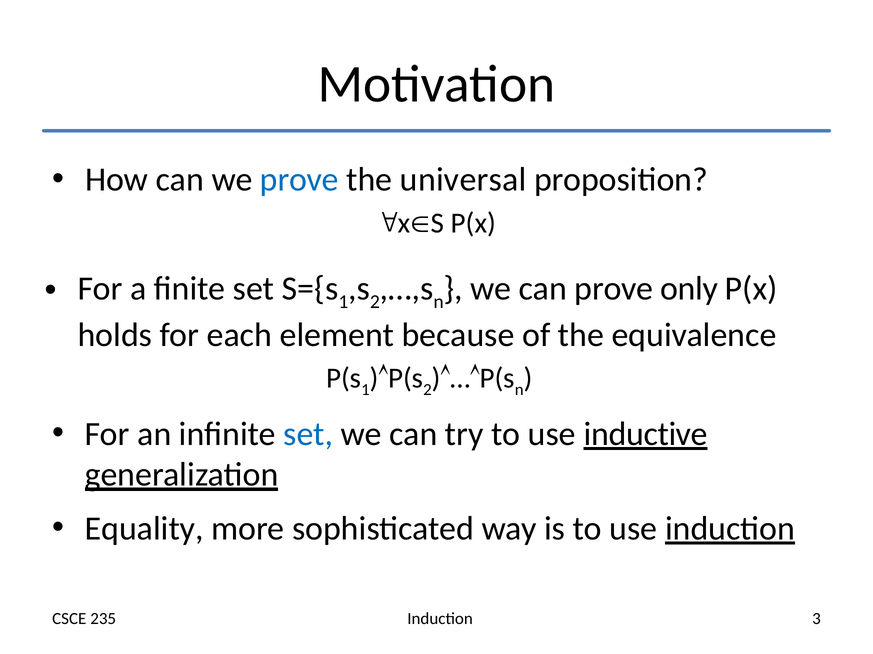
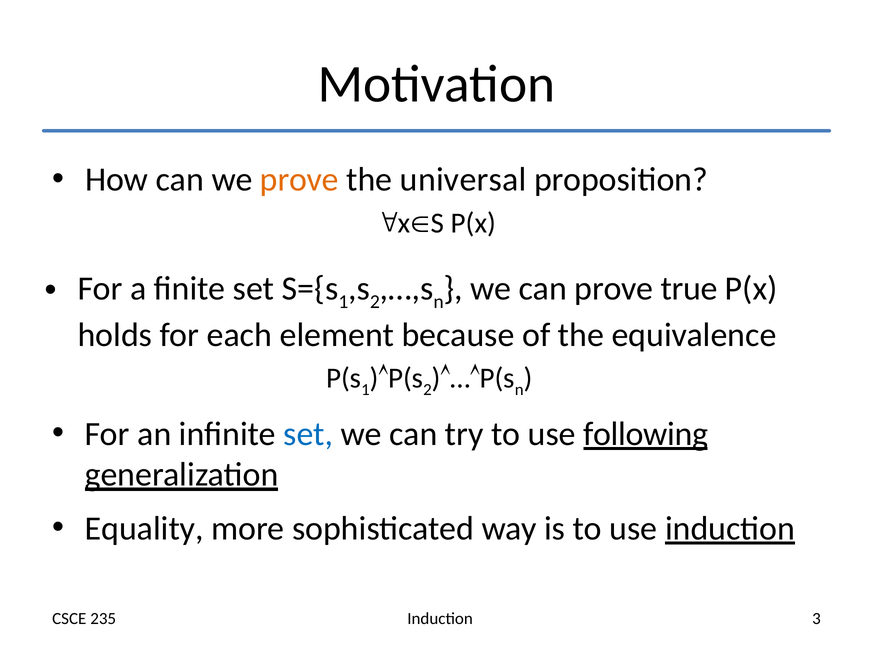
prove at (299, 180) colour: blue -> orange
only: only -> true
inductive: inductive -> following
